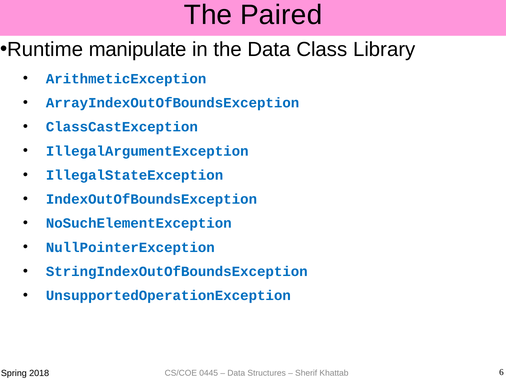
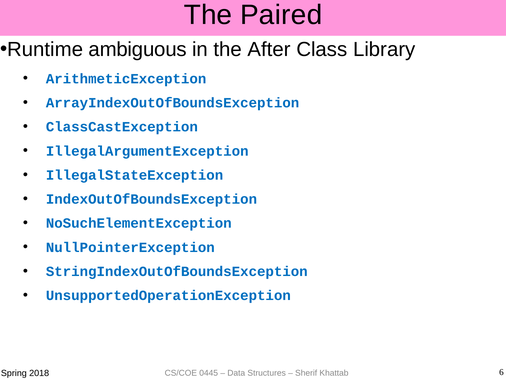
manipulate: manipulate -> ambiguous
the Data: Data -> After
